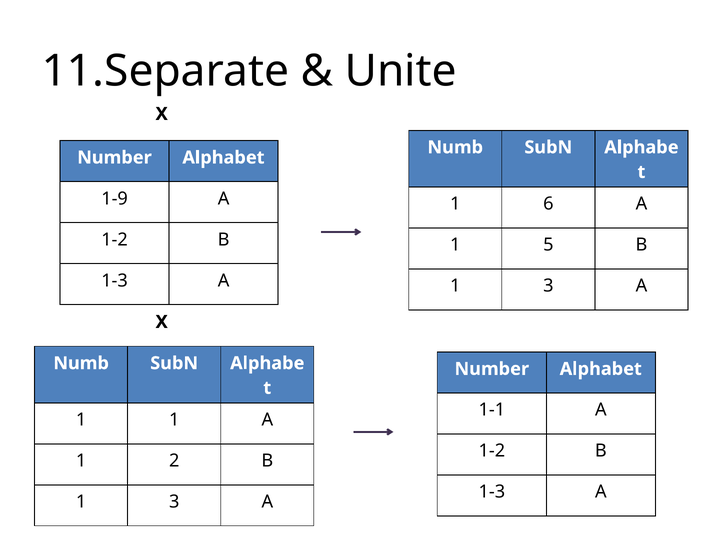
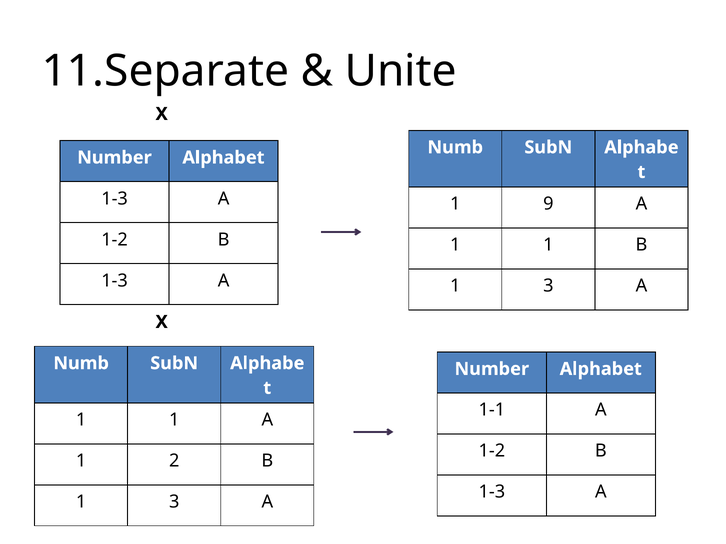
1-9 at (115, 199): 1-9 -> 1-3
6: 6 -> 9
5 at (548, 245): 5 -> 1
